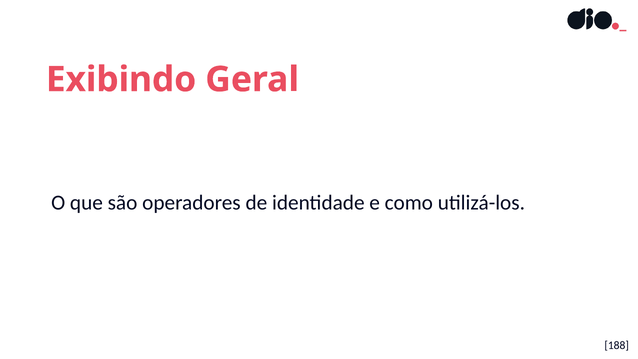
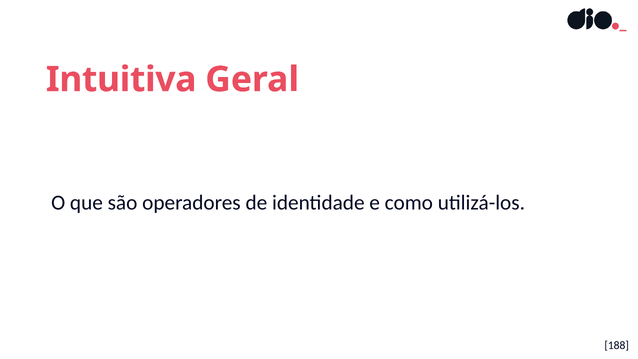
Exibindo: Exibindo -> Intuitiva
